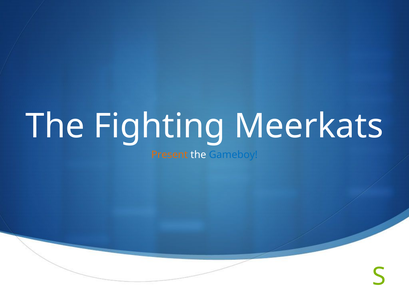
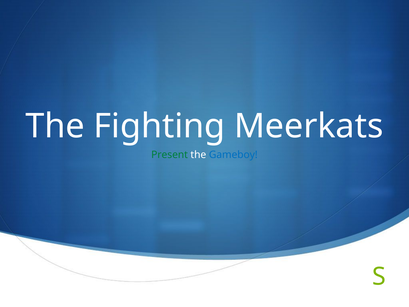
Present colour: orange -> green
